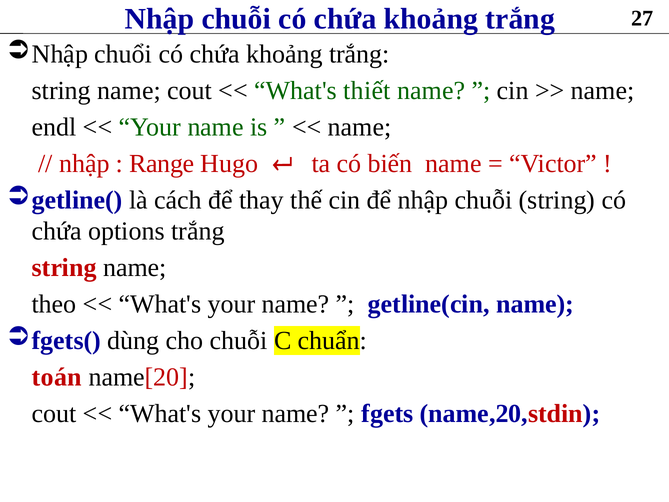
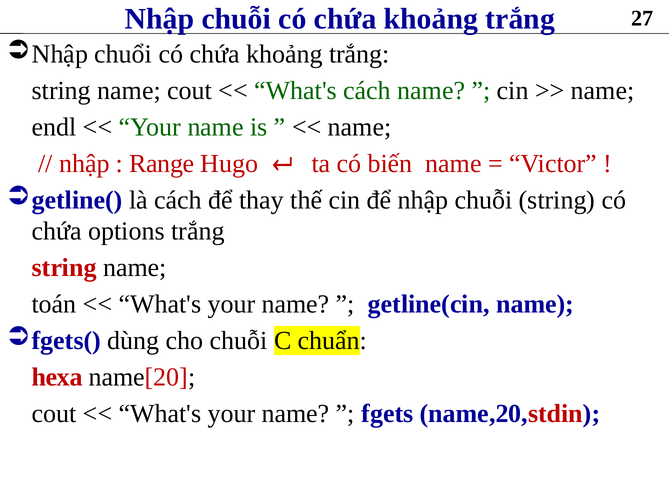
What's thiết: thiết -> cách
theo: theo -> toán
toán: toán -> hexa
